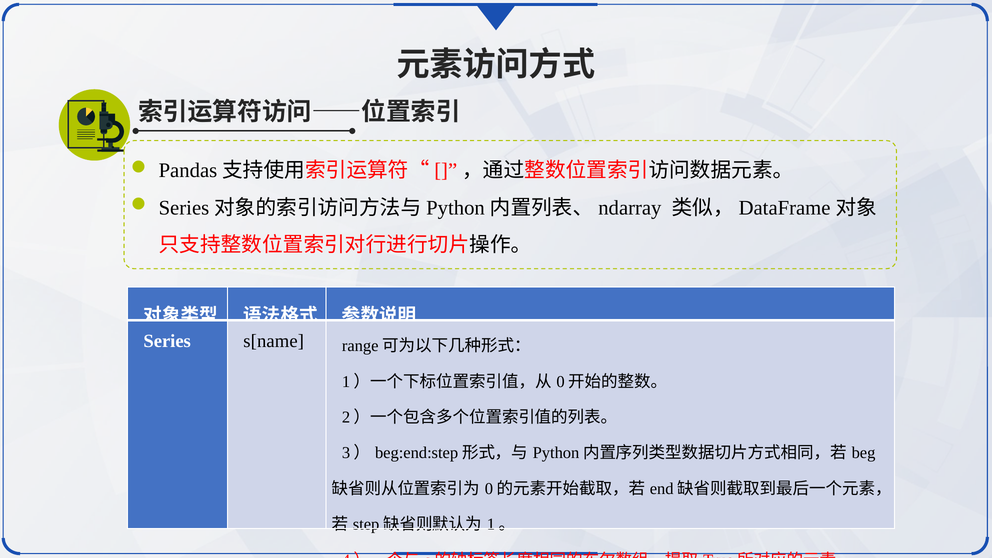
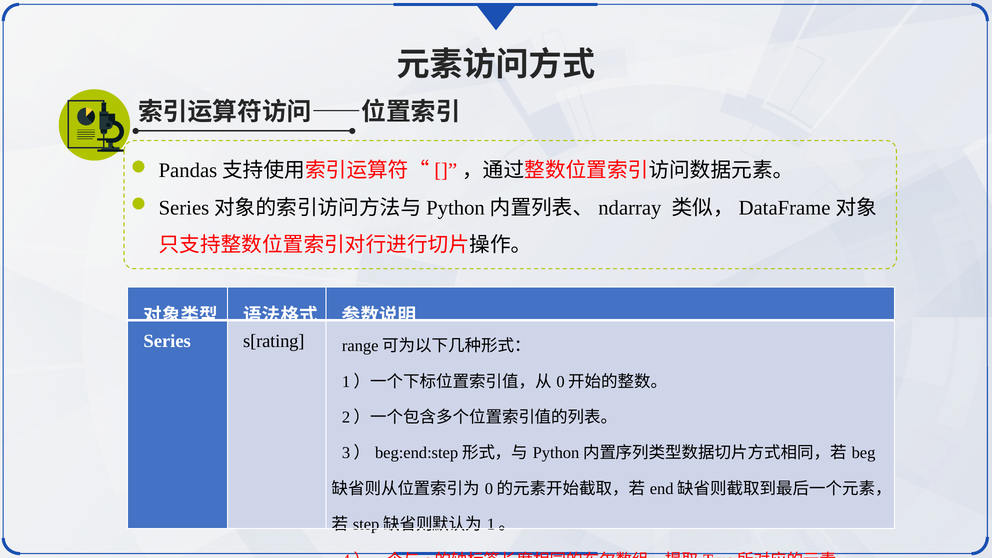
s[name: s[name -> s[rating
